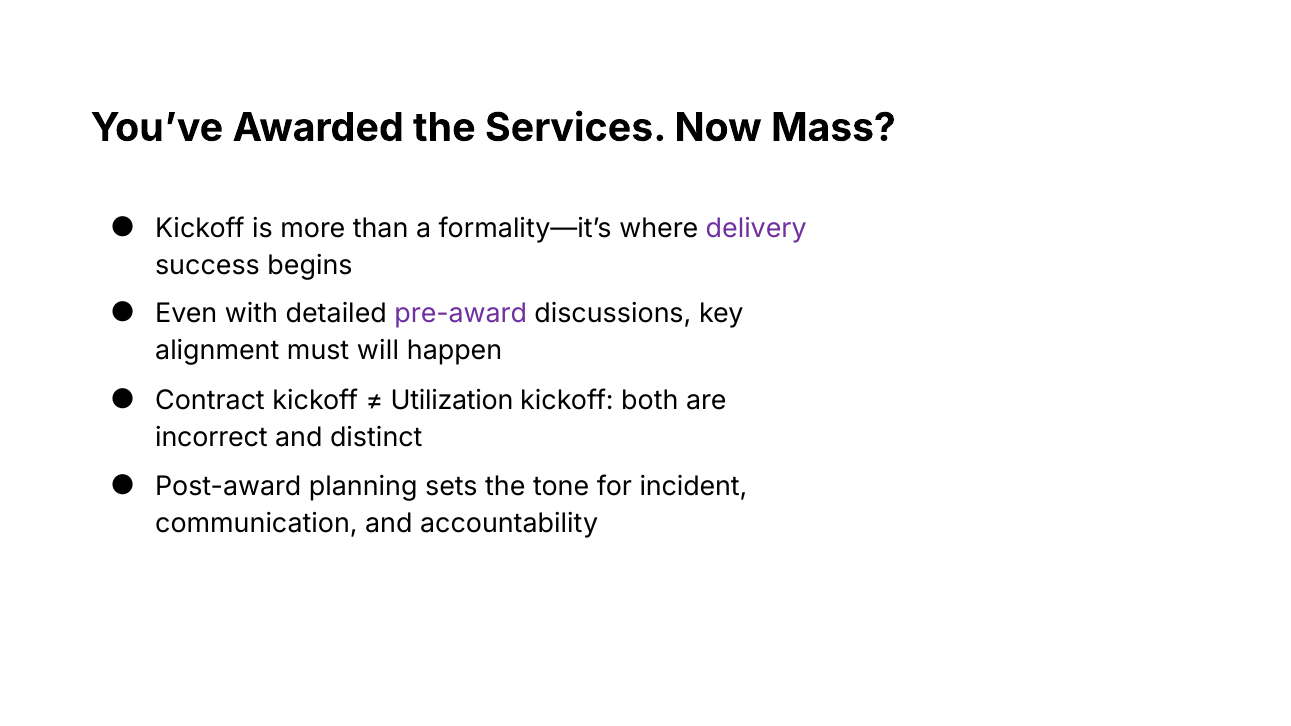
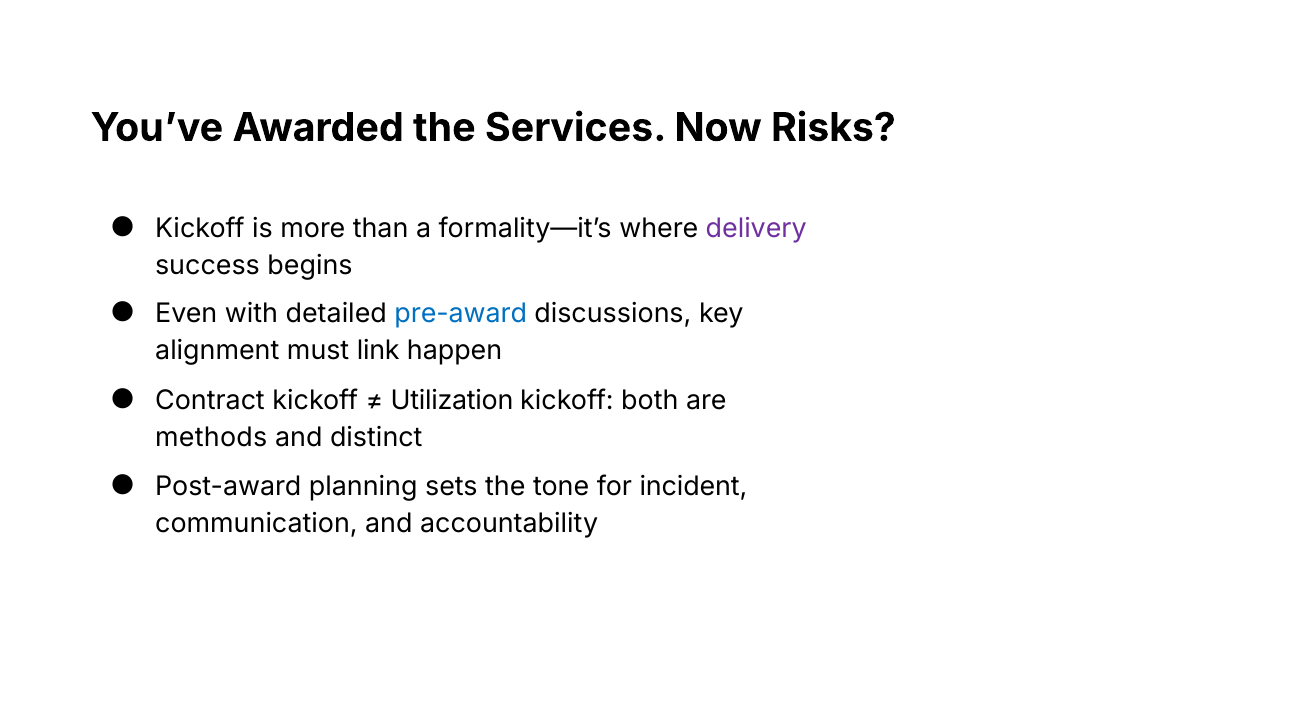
Mass: Mass -> Risks
pre-award colour: purple -> blue
will: will -> link
incorrect: incorrect -> methods
